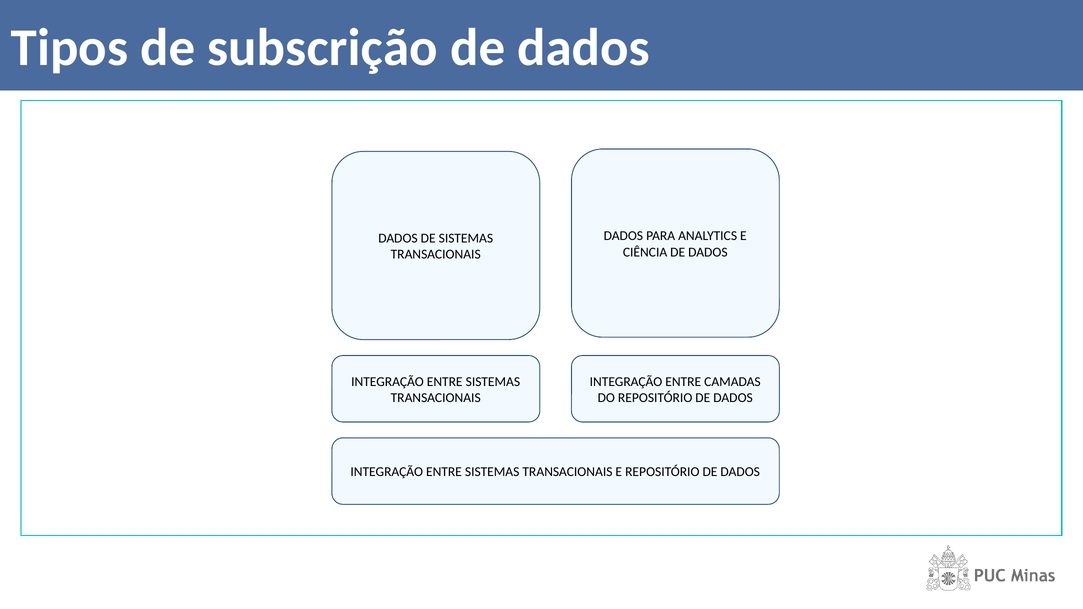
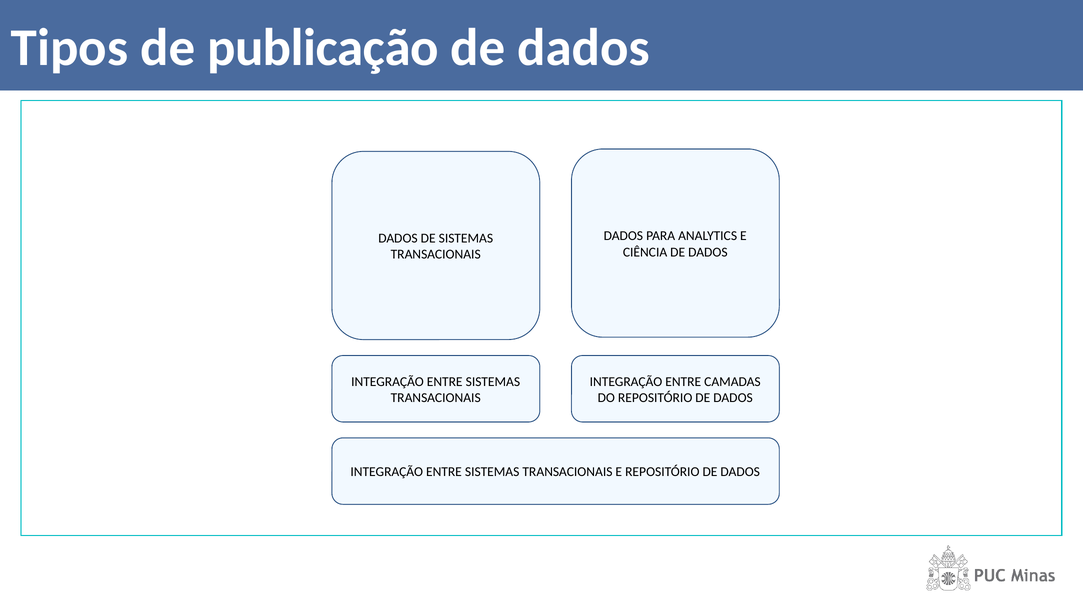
subscrição: subscrição -> publicação
